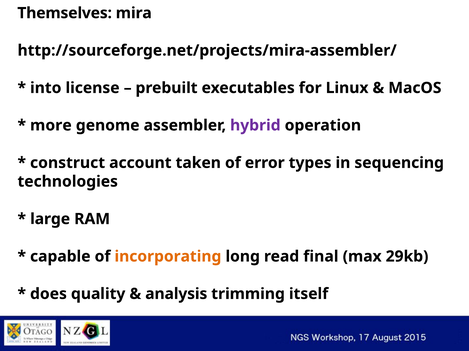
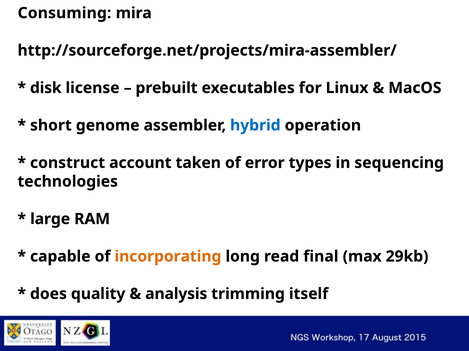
Themselves: Themselves -> Consuming
into: into -> disk
more: more -> short
hybrid colour: purple -> blue
